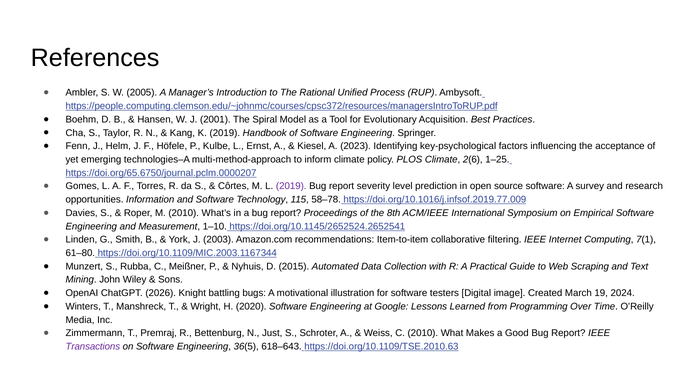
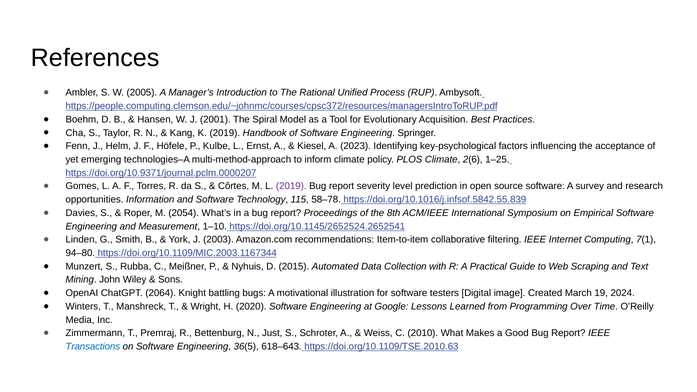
https://doi.org/65.6750/journal.pclm.0000207: https://doi.org/65.6750/journal.pclm.0000207 -> https://doi.org/10.9371/journal.pclm.0000207
https://doi.org/10.1016/j.infsof.2019.77.009: https://doi.org/10.1016/j.infsof.2019.77.009 -> https://doi.org/10.1016/j.infsof.5842.55.839
M 2010: 2010 -> 2054
61–80: 61–80 -> 94–80
2026: 2026 -> 2064
Transactions colour: purple -> blue
